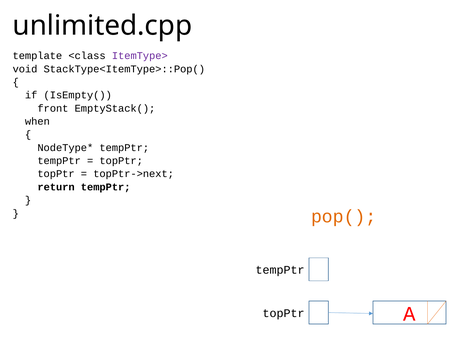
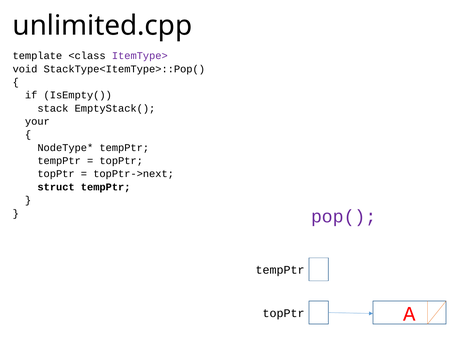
front: front -> stack
when: when -> your
return: return -> struct
pop( colour: orange -> purple
